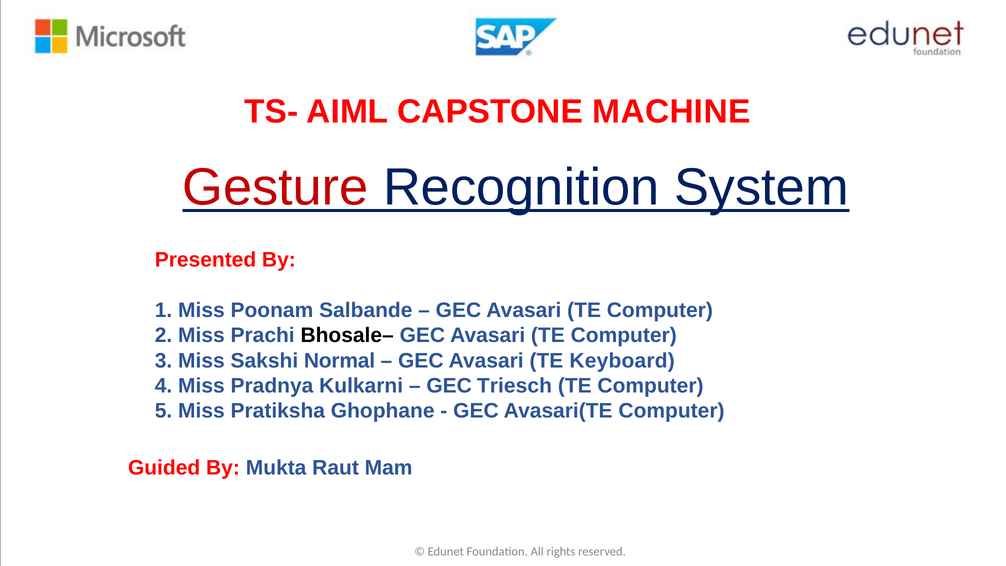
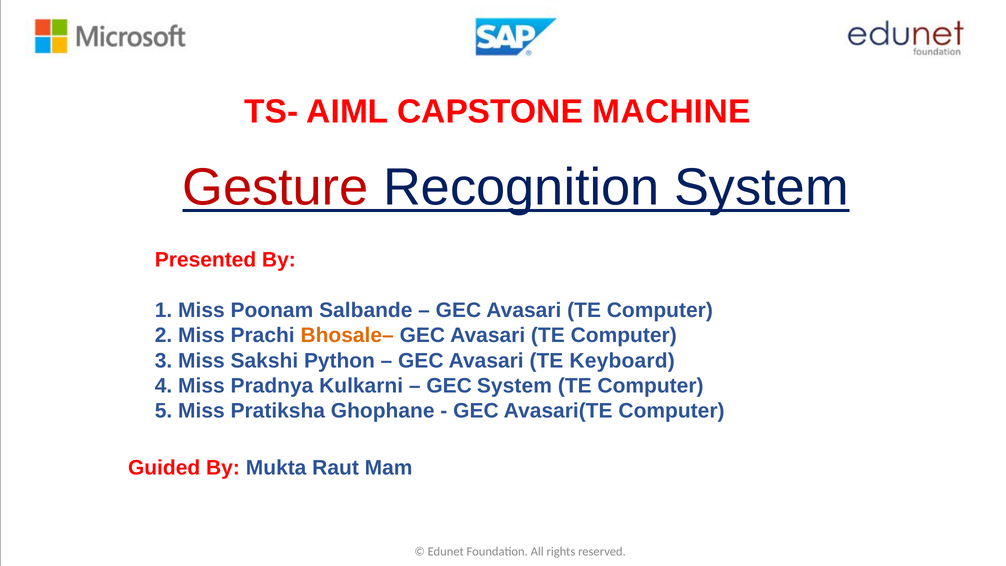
Bhosale– colour: black -> orange
Normal: Normal -> Python
GEC Triesch: Triesch -> System
